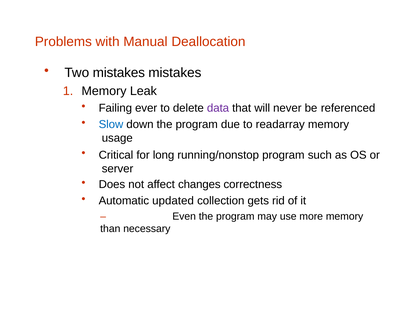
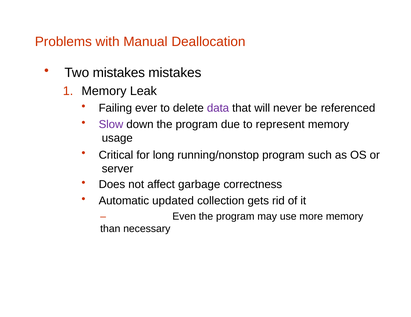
Slow colour: blue -> purple
readarray: readarray -> represent
changes: changes -> garbage
